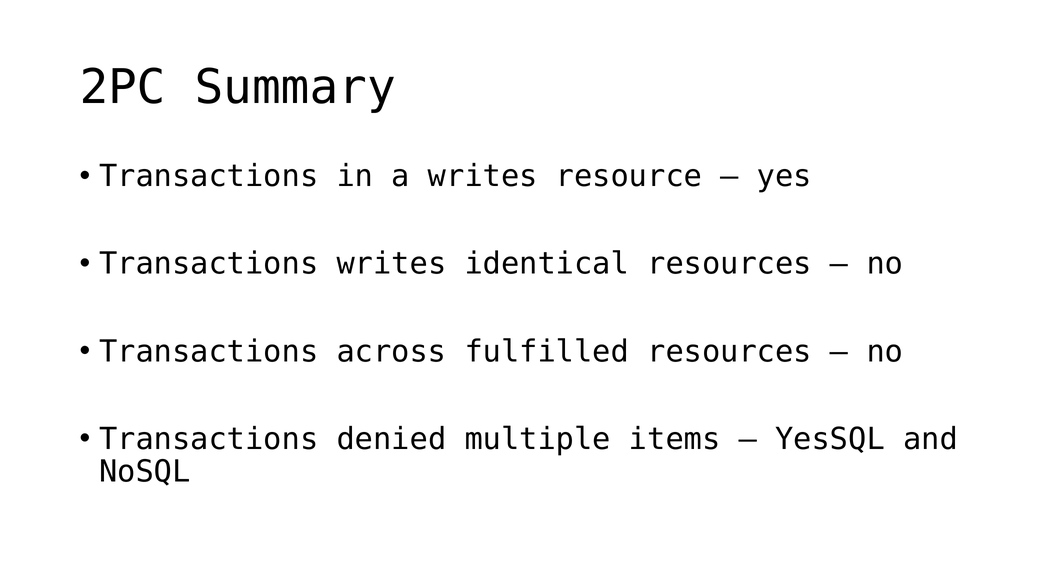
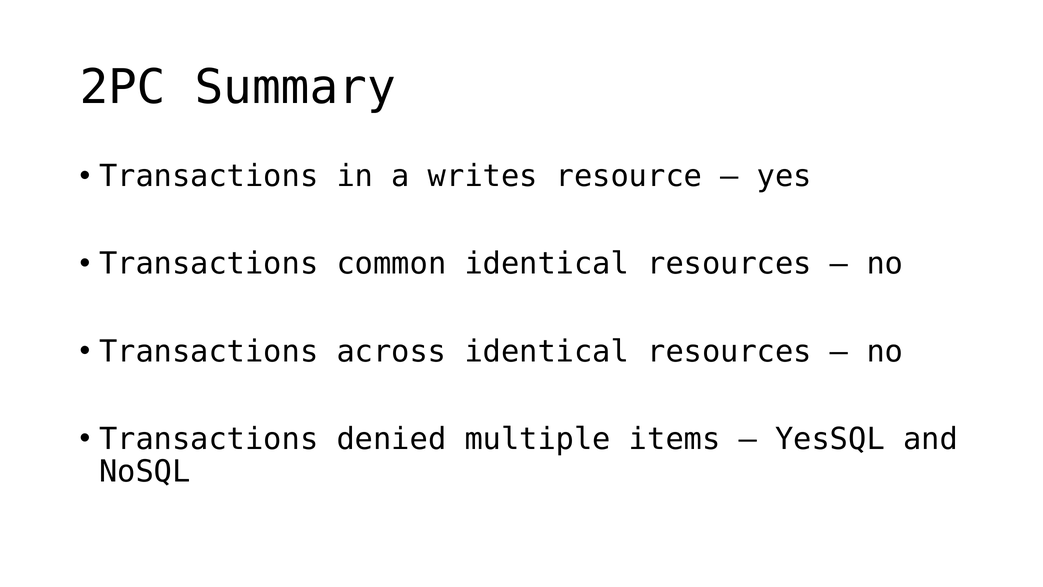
Transactions writes: writes -> common
across fulfilled: fulfilled -> identical
